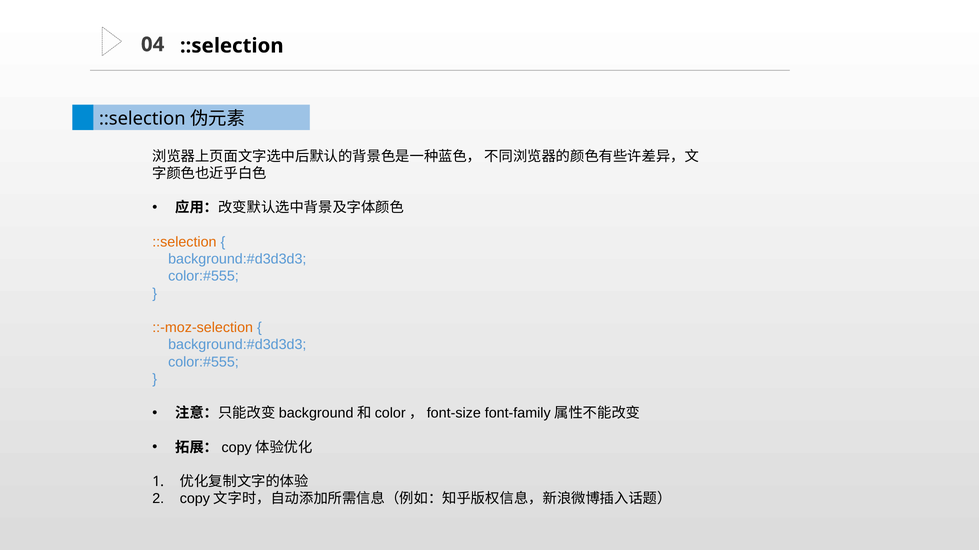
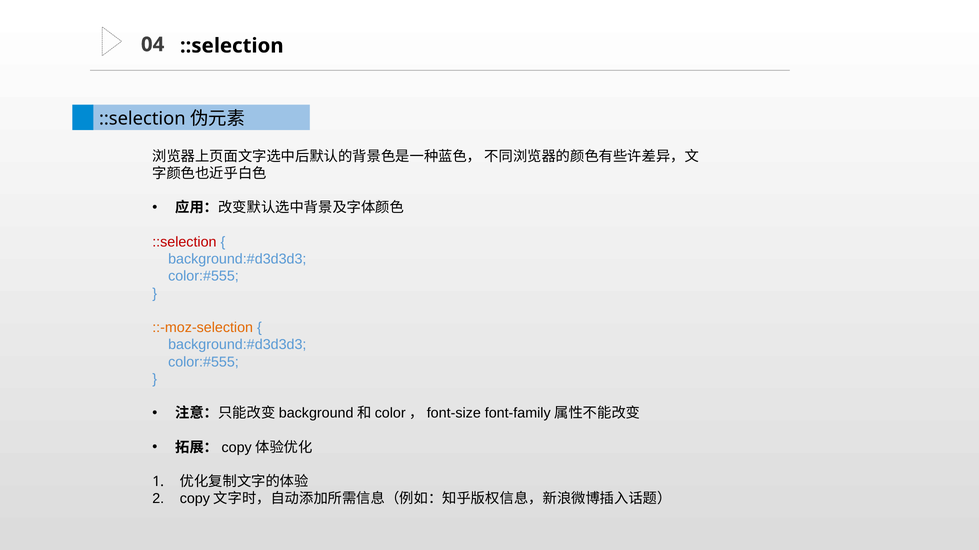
::selection at (184, 242) colour: orange -> red
